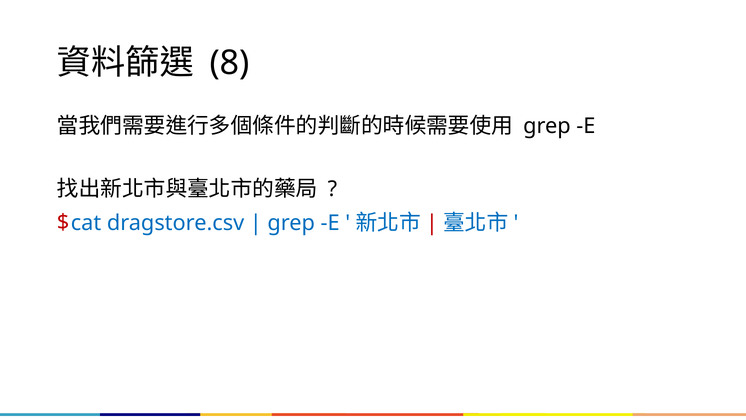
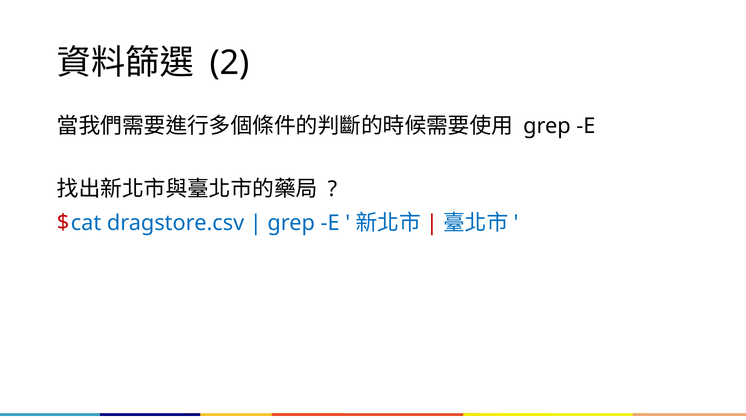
8: 8 -> 2
